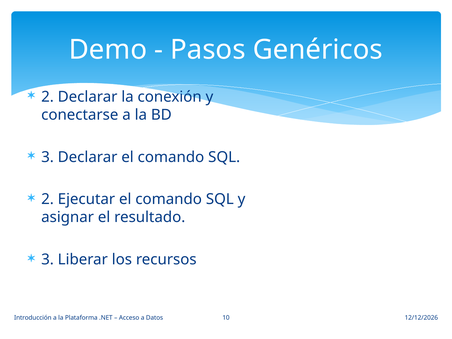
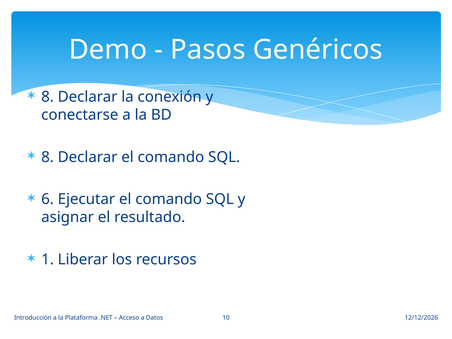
2 at (48, 97): 2 -> 8
3 at (48, 157): 3 -> 8
2 at (48, 199): 2 -> 6
3 at (48, 259): 3 -> 1
